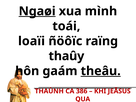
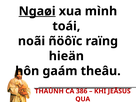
loaïi: loaïi -> noãi
thaûy: thaûy -> hieän
theâu underline: present -> none
